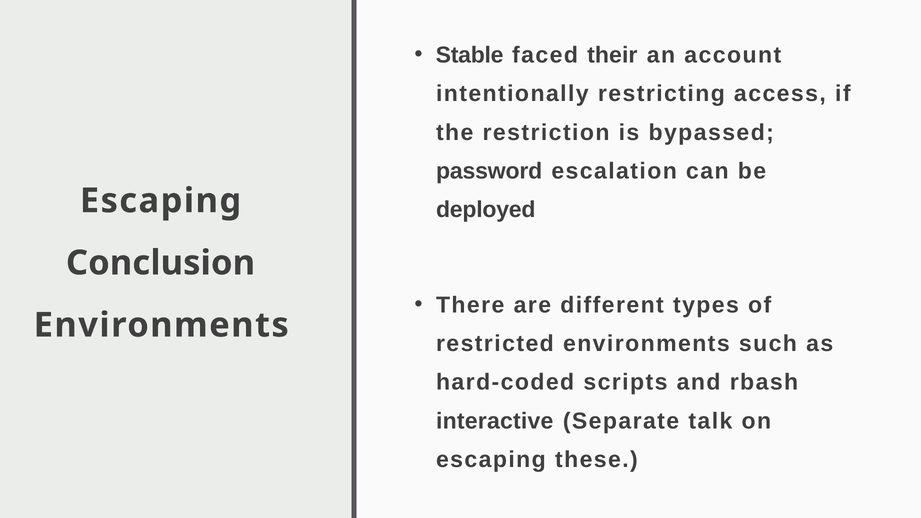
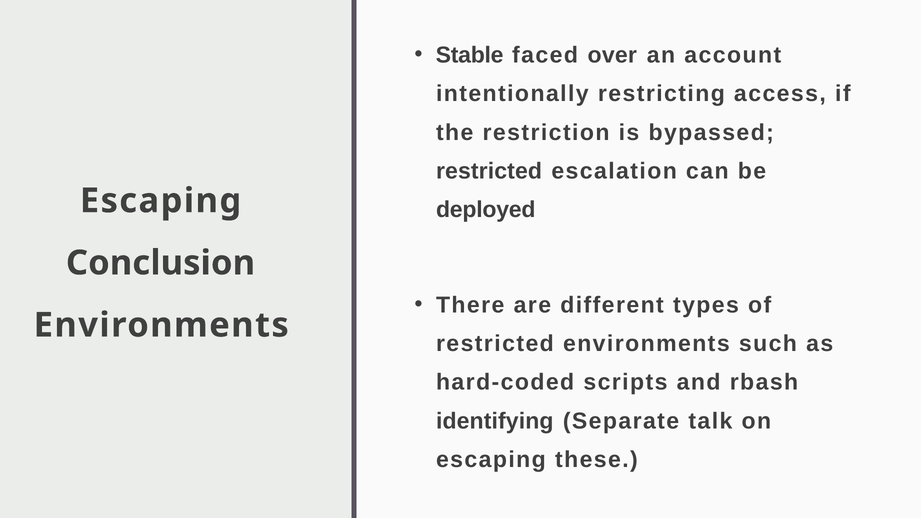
their: their -> over
password at (489, 171): password -> restricted
interactive: interactive -> identifying
